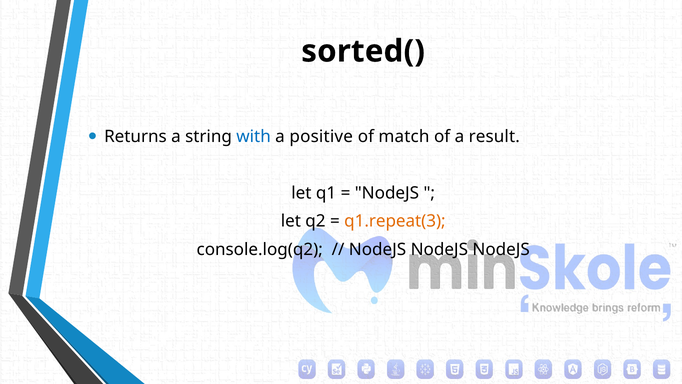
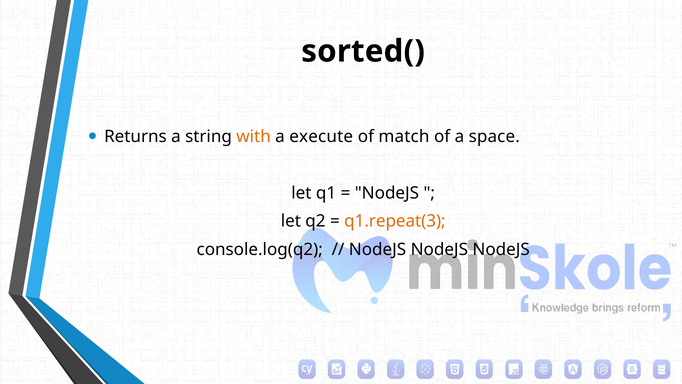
with colour: blue -> orange
positive: positive -> execute
result: result -> space
